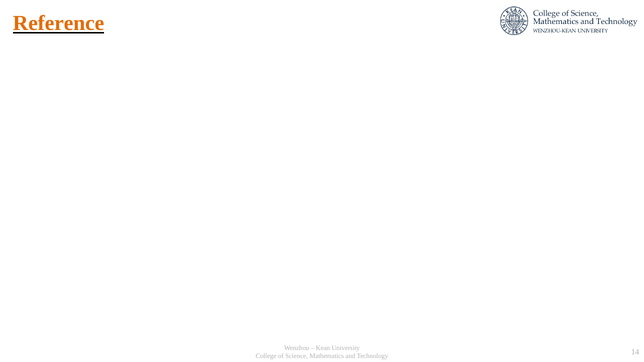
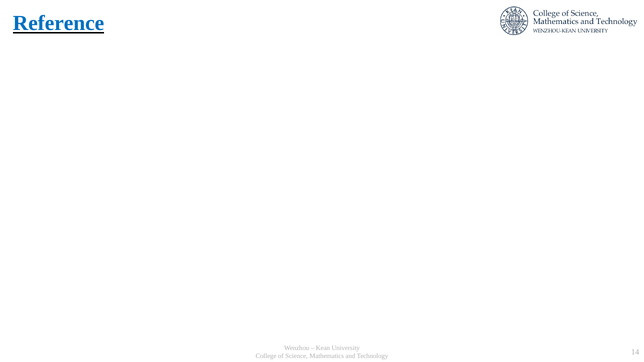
Reference colour: orange -> blue
